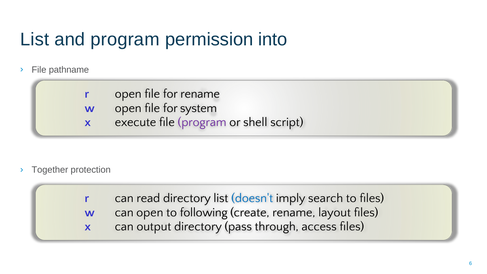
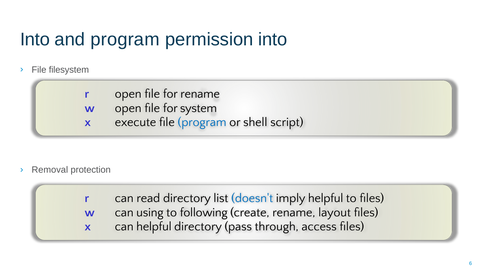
List at (35, 40): List -> Into
pathname: pathname -> filesystem
program at (202, 122) colour: purple -> blue
Together: Together -> Removal
imply search: search -> helpful
can open: open -> using
can output: output -> helpful
